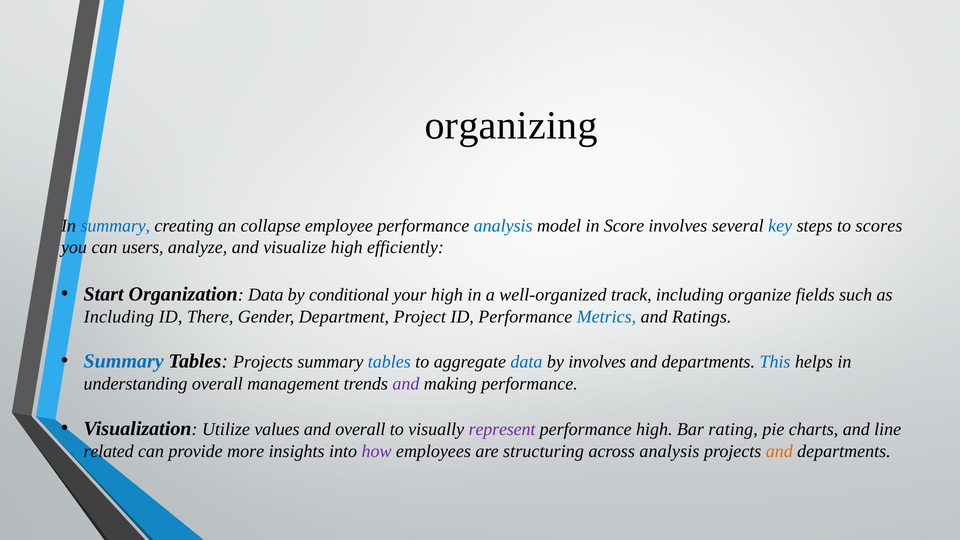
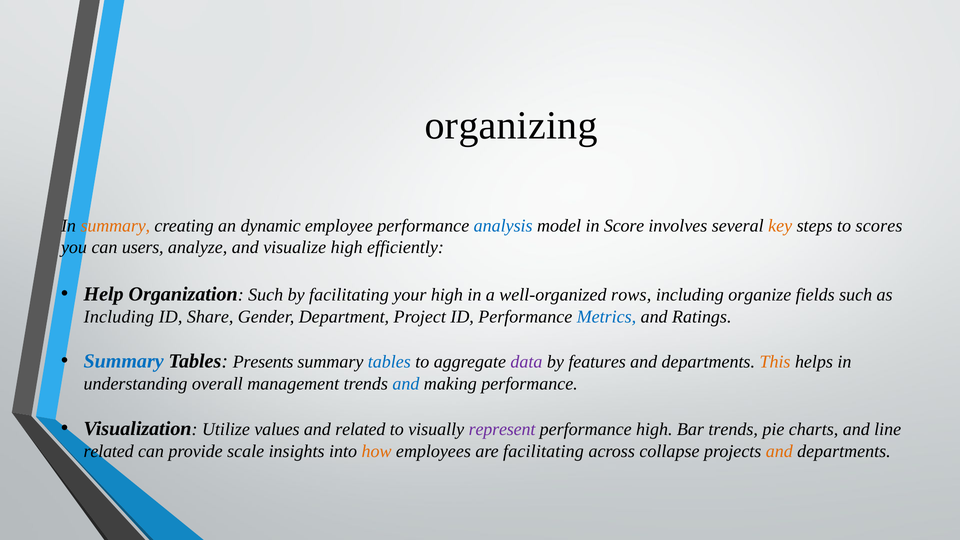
summary at (115, 226) colour: blue -> orange
collapse: collapse -> dynamic
key colour: blue -> orange
Start: Start -> Help
Organization Data: Data -> Such
by conditional: conditional -> facilitating
track: track -> rows
There: There -> Share
Tables Projects: Projects -> Presents
data at (526, 362) colour: blue -> purple
by involves: involves -> features
This colour: blue -> orange
and at (406, 384) colour: purple -> blue
and overall: overall -> related
Bar rating: rating -> trends
more: more -> scale
how colour: purple -> orange
are structuring: structuring -> facilitating
across analysis: analysis -> collapse
